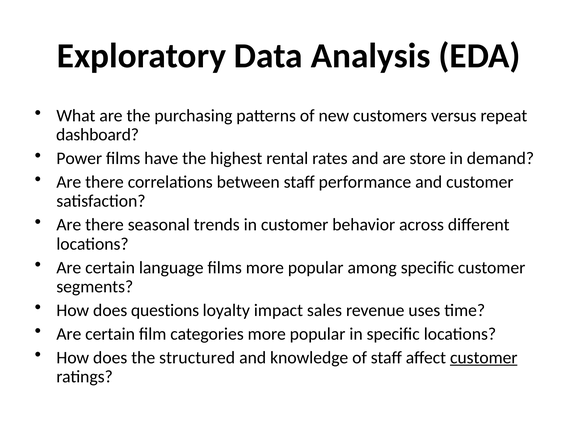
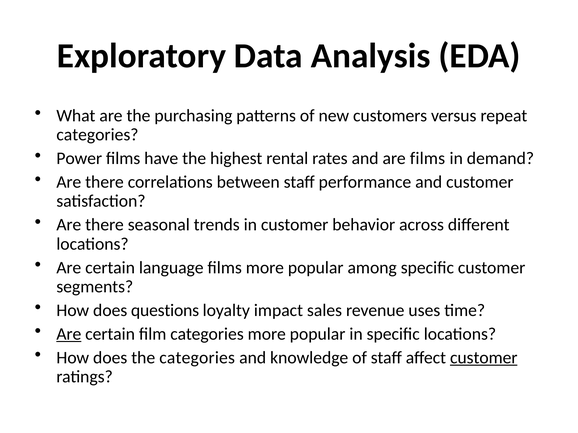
dashboard at (98, 135): dashboard -> categories
are store: store -> films
Are at (69, 334) underline: none -> present
the structured: structured -> categories
